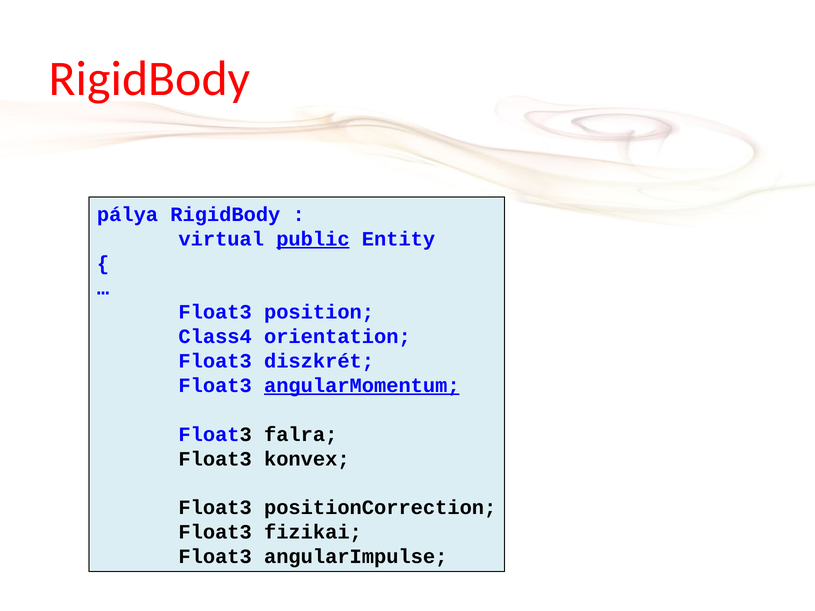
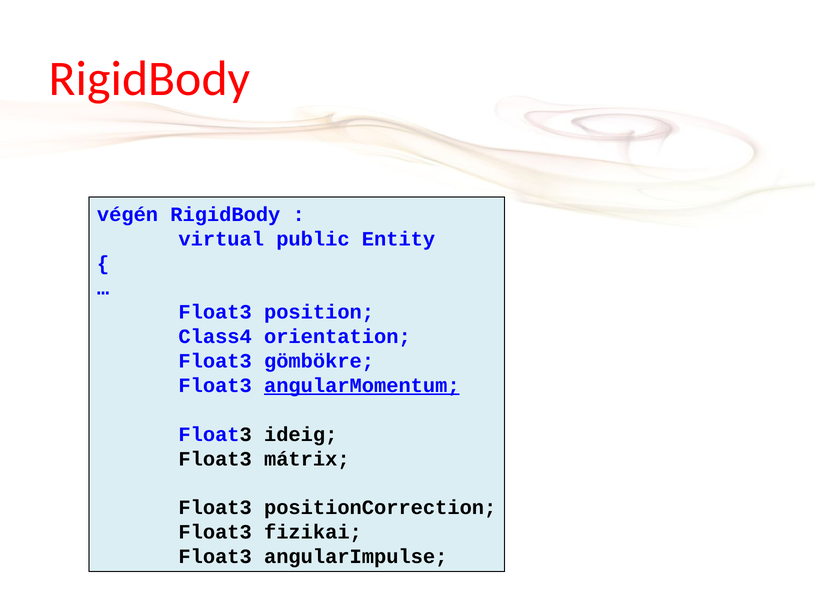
pálya: pálya -> végén
public underline: present -> none
diszkrét: diszkrét -> gömbökre
falra: falra -> ideig
konvex: konvex -> mátrix
